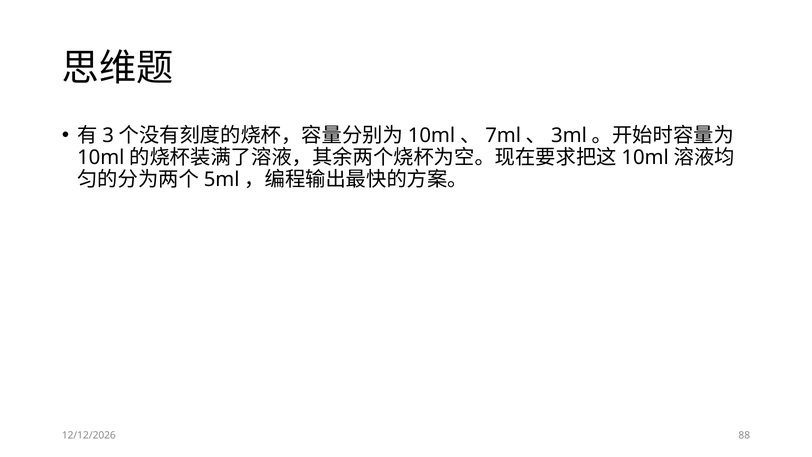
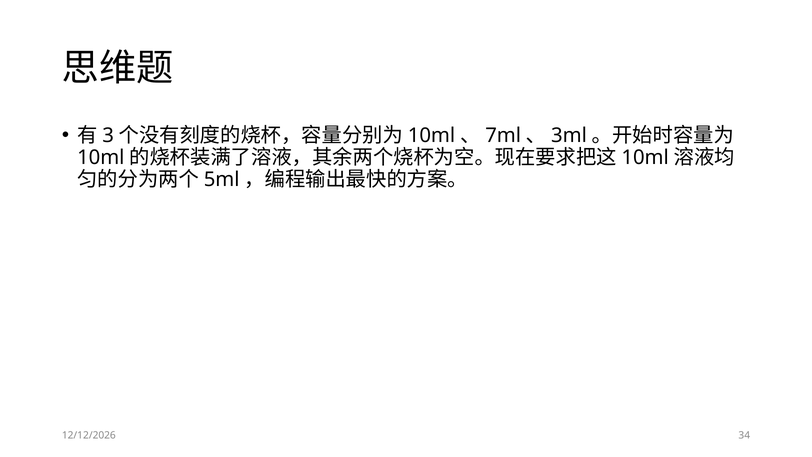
88: 88 -> 34
